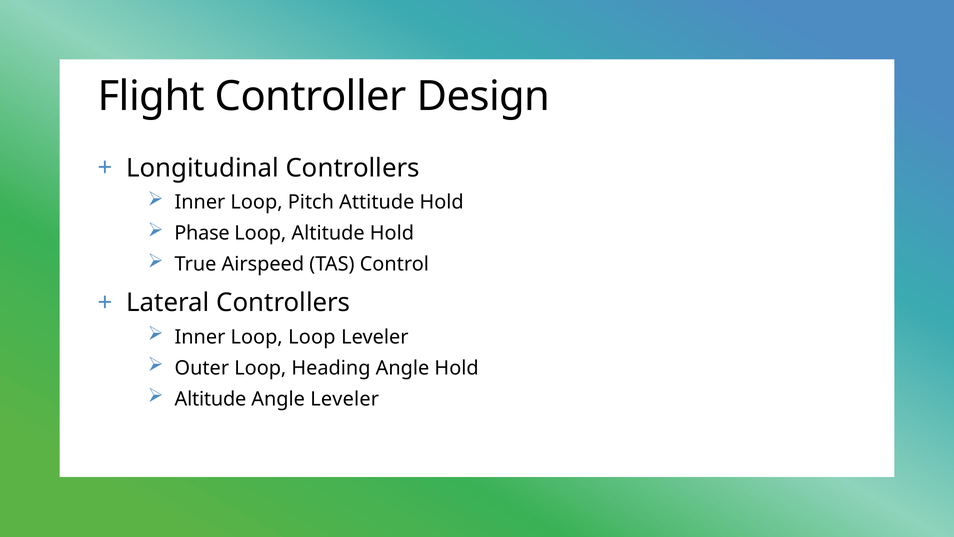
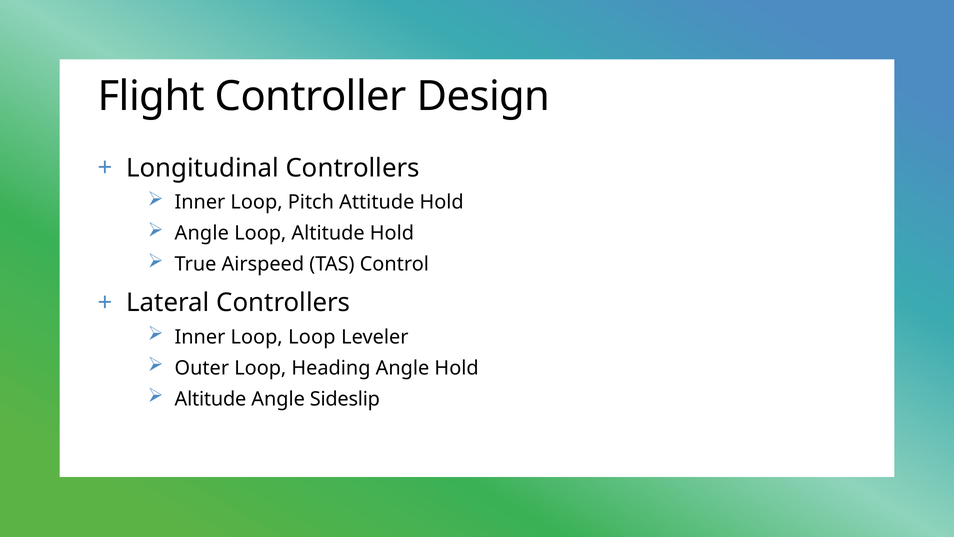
Phase at (202, 233): Phase -> Angle
Angle Leveler: Leveler -> Sideslip
